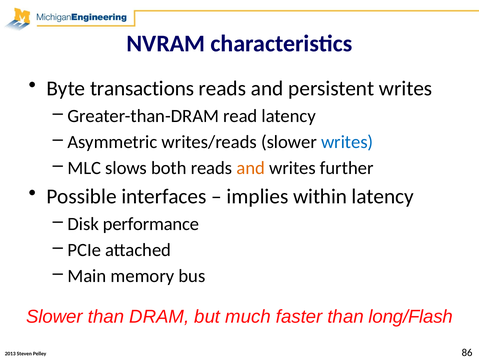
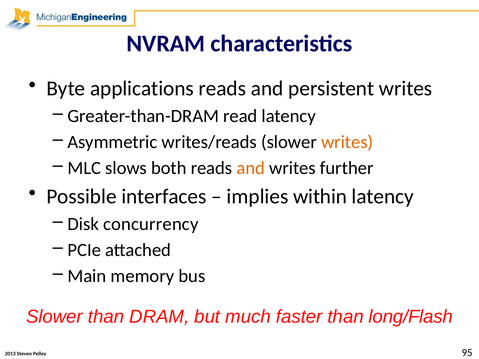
transactions: transactions -> applications
writes at (347, 142) colour: blue -> orange
performance: performance -> concurrency
86: 86 -> 95
